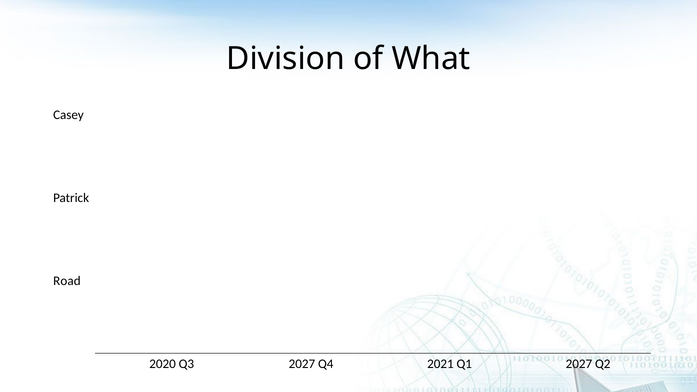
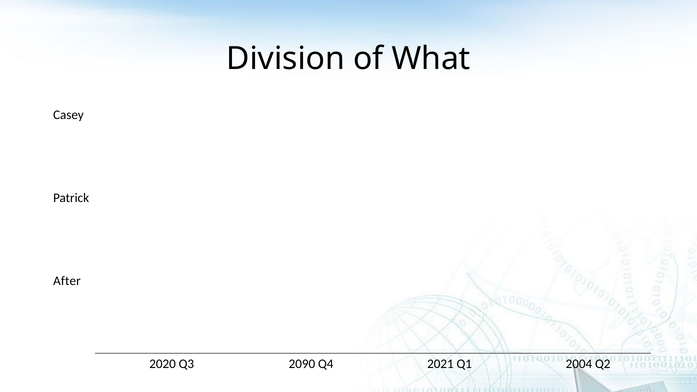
Road: Road -> After
Q3 2027: 2027 -> 2090
Q1 2027: 2027 -> 2004
